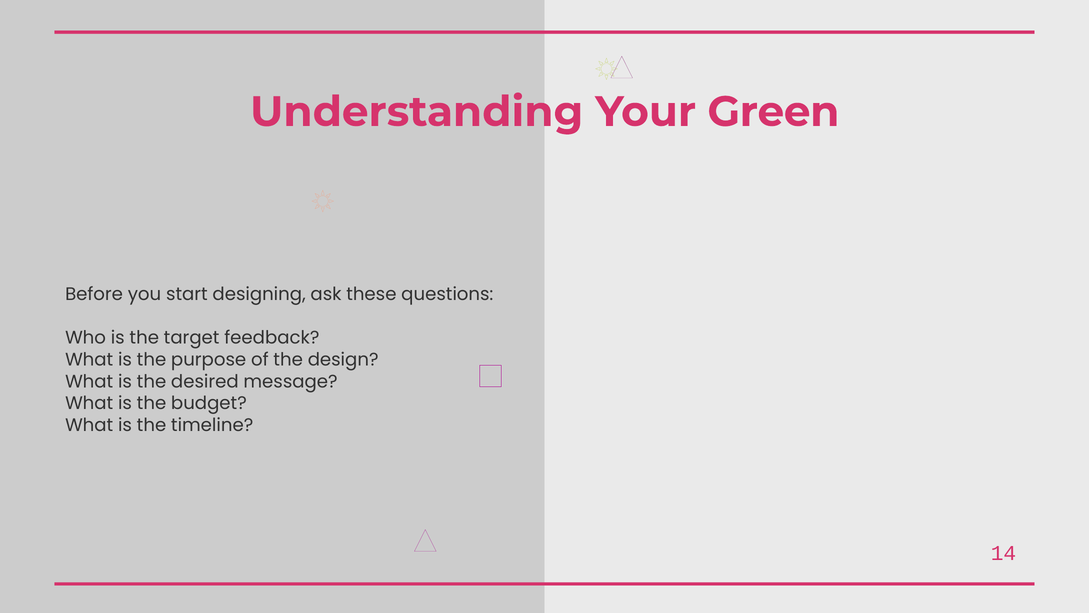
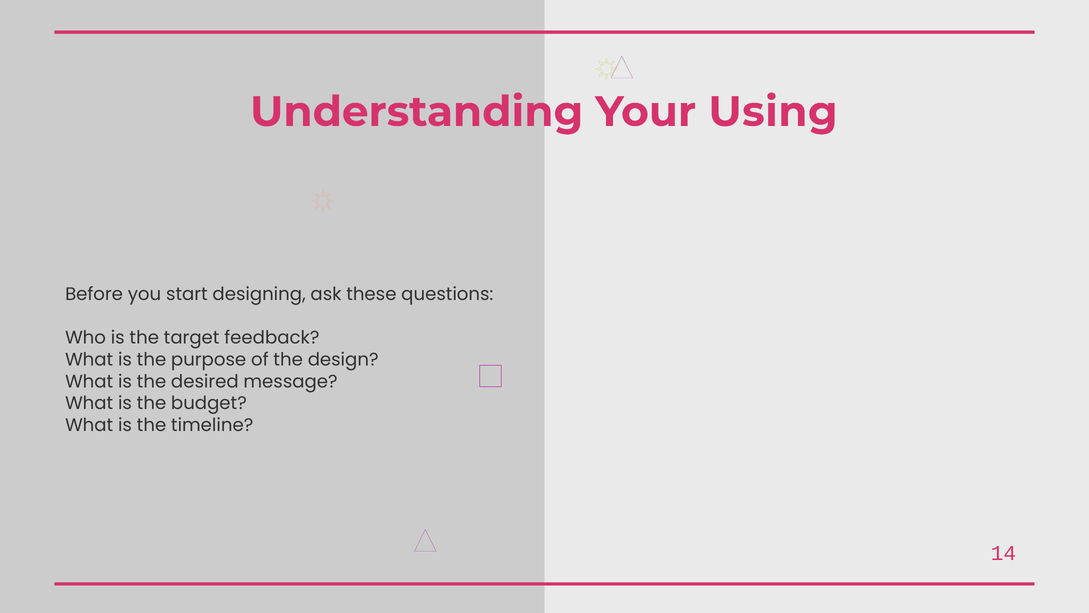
Green: Green -> Using
